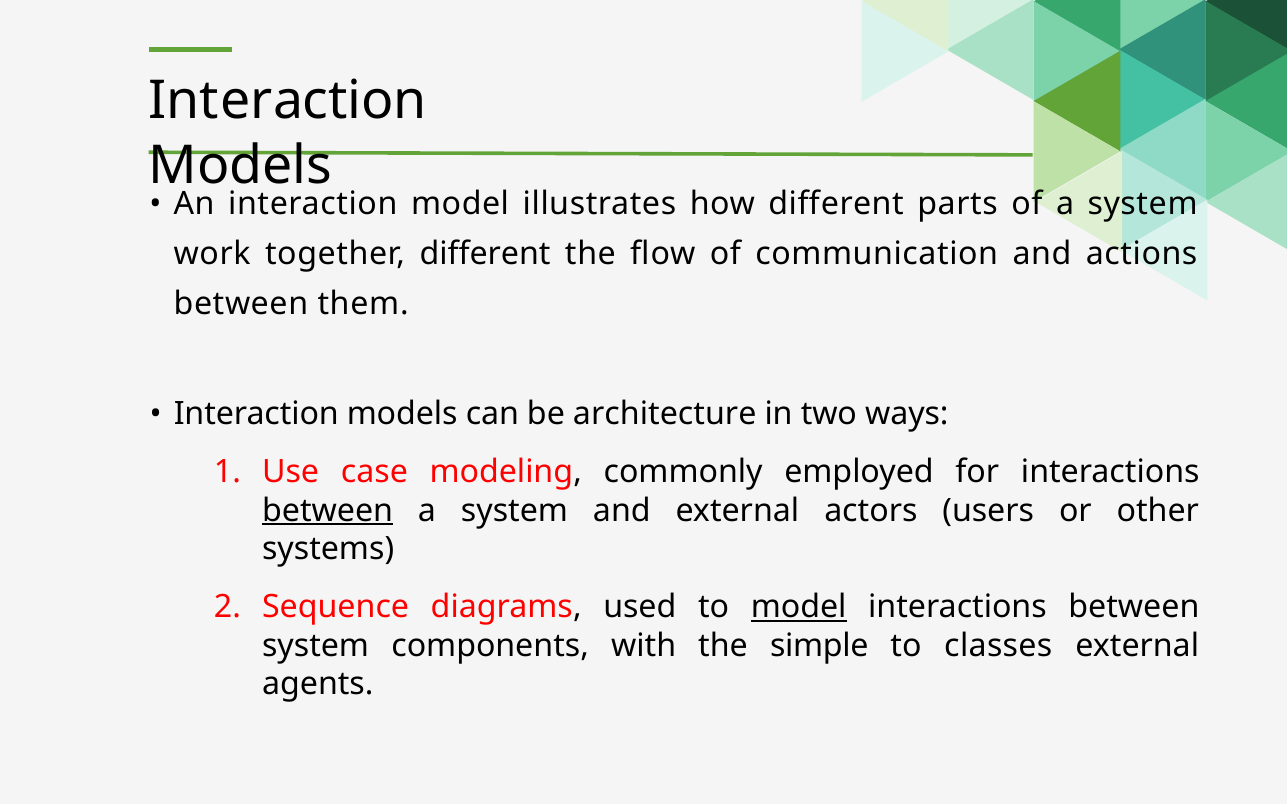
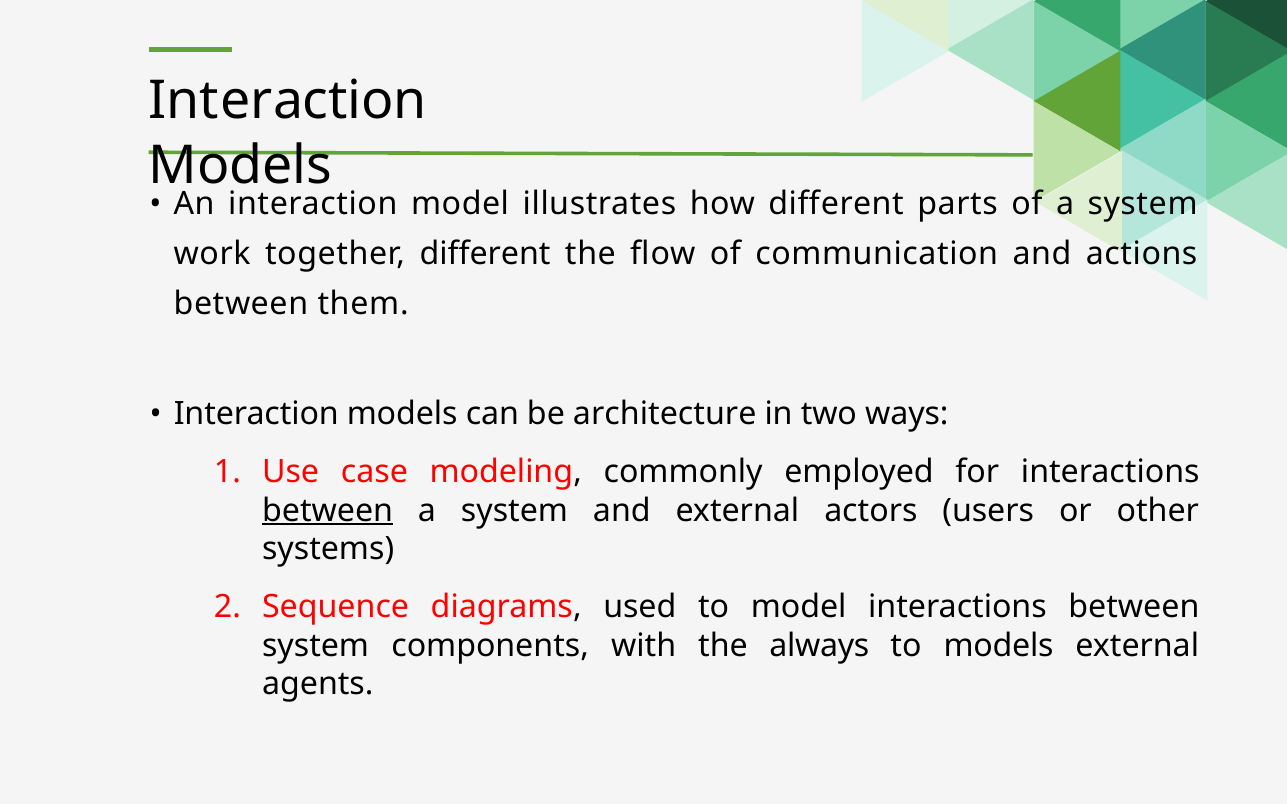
model at (799, 607) underline: present -> none
simple: simple -> always
to classes: classes -> models
